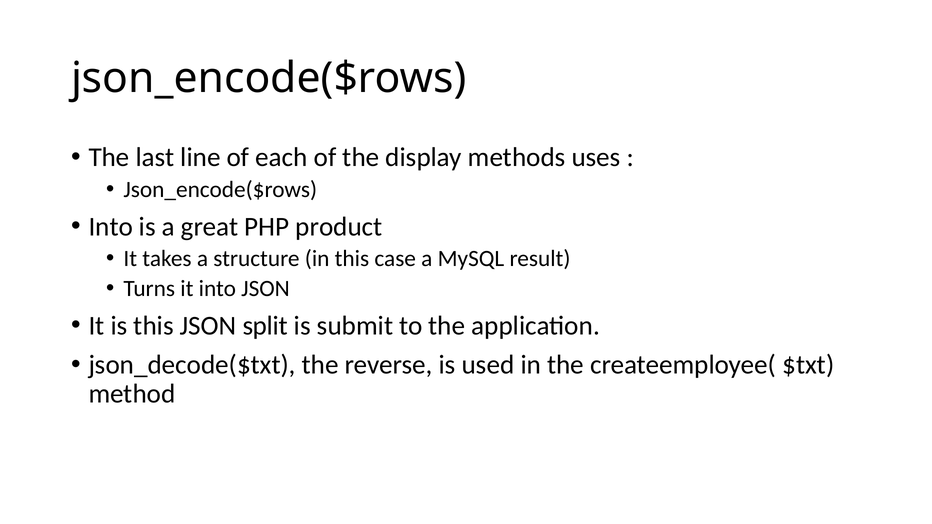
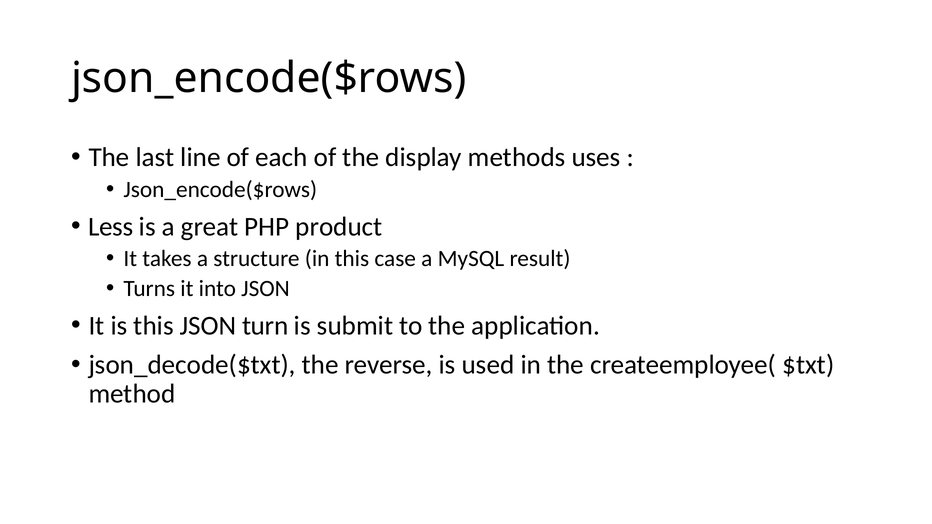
Into at (111, 227): Into -> Less
split: split -> turn
